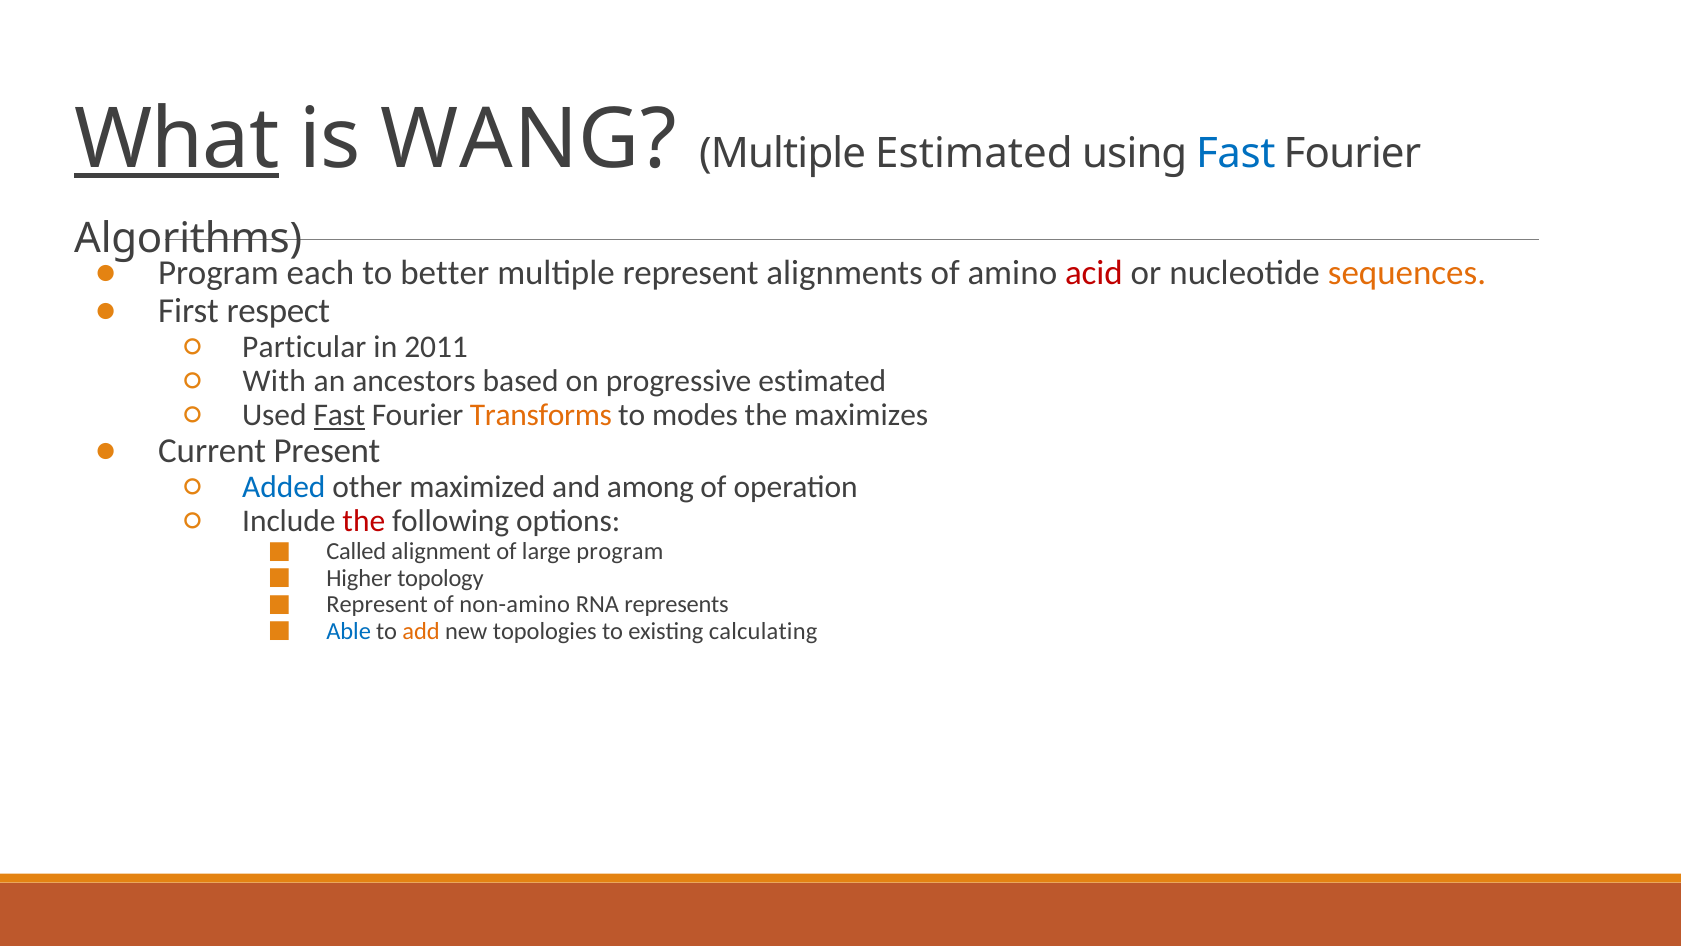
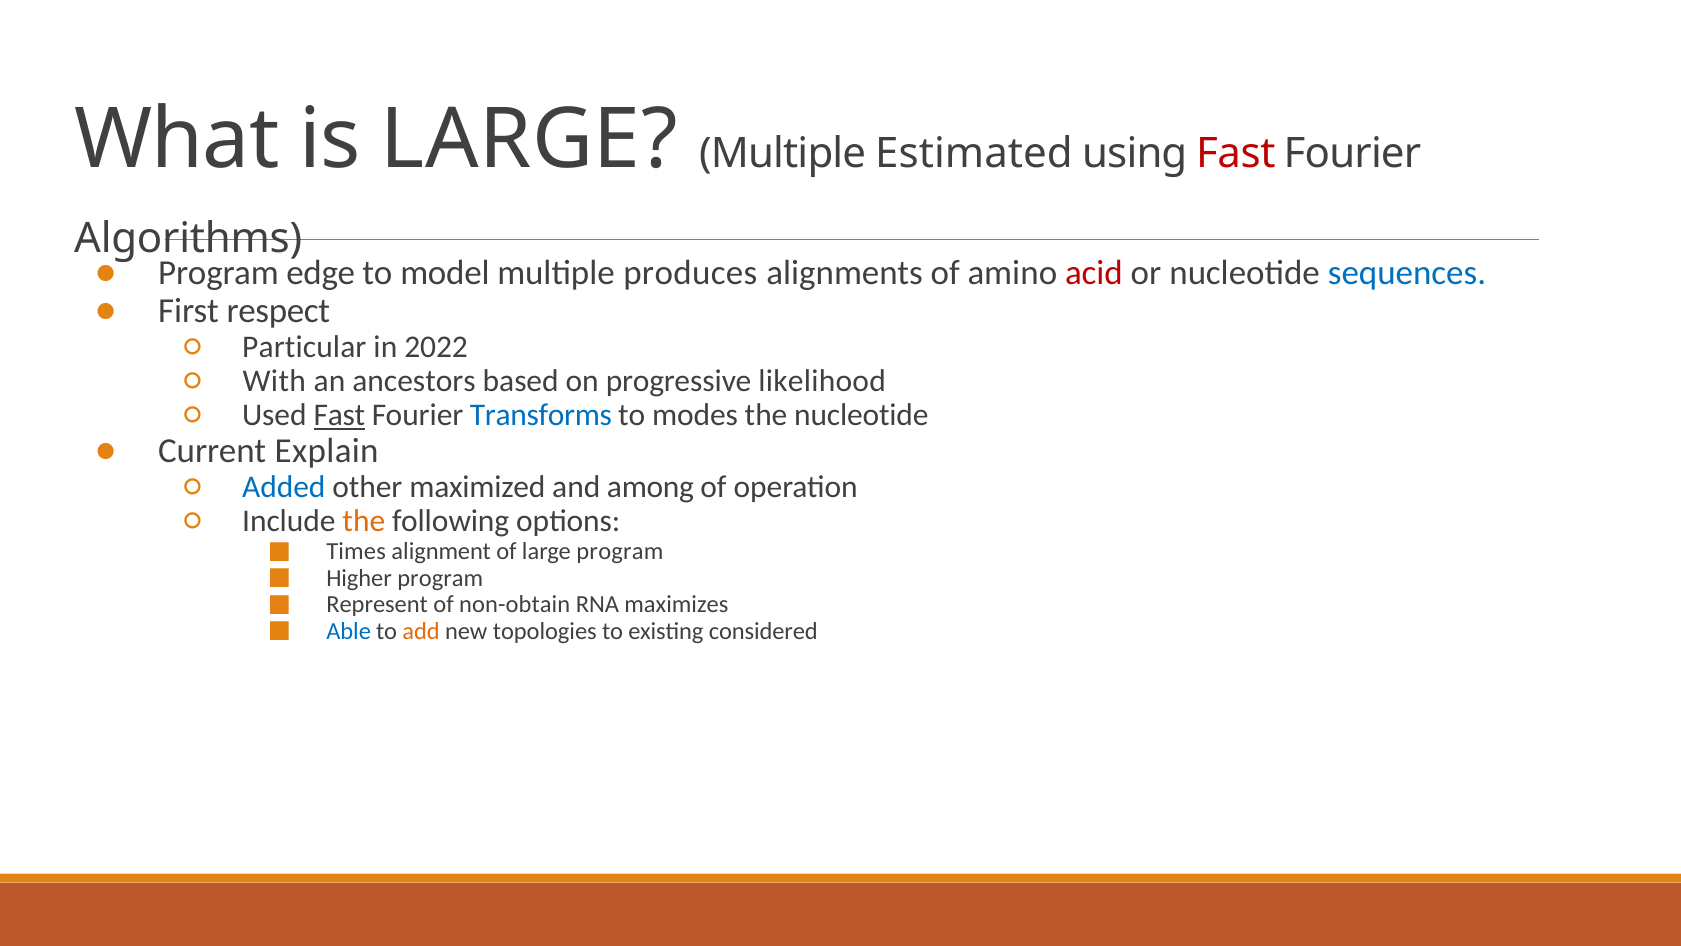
What underline: present -> none
is WANG: WANG -> LARGE
Fast at (1236, 153) colour: blue -> red
each: each -> edge
better: better -> model
multiple represent: represent -> produces
sequences colour: orange -> blue
2011: 2011 -> 2022
progressive estimated: estimated -> likelihood
Transforms colour: orange -> blue
the maximizes: maximizes -> nucleotide
Present: Present -> Explain
the at (364, 521) colour: red -> orange
Called: Called -> Times
Higher topology: topology -> program
non-amino: non-amino -> non-obtain
represents: represents -> maximizes
calculating: calculating -> considered
